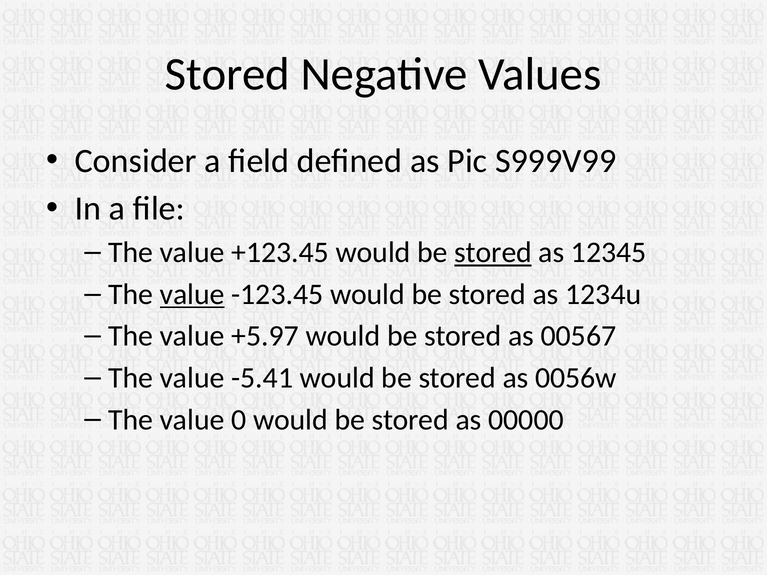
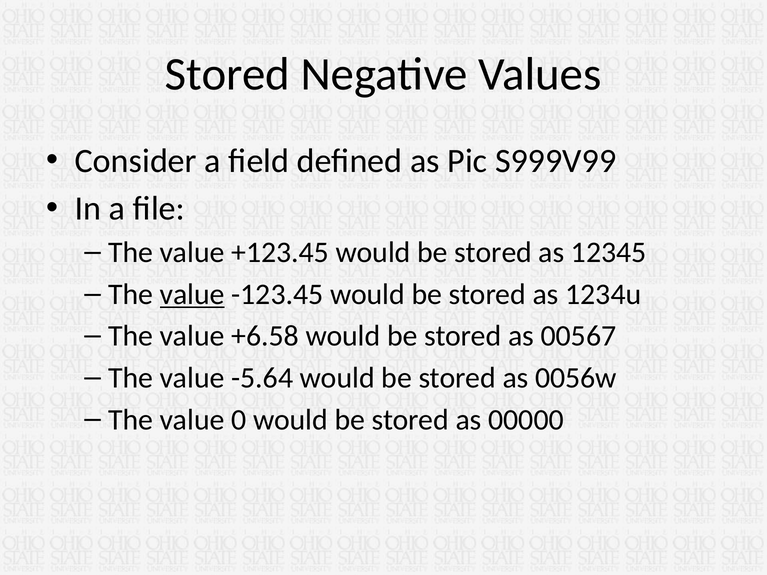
stored at (493, 253) underline: present -> none
+5.97: +5.97 -> +6.58
-5.41: -5.41 -> -5.64
